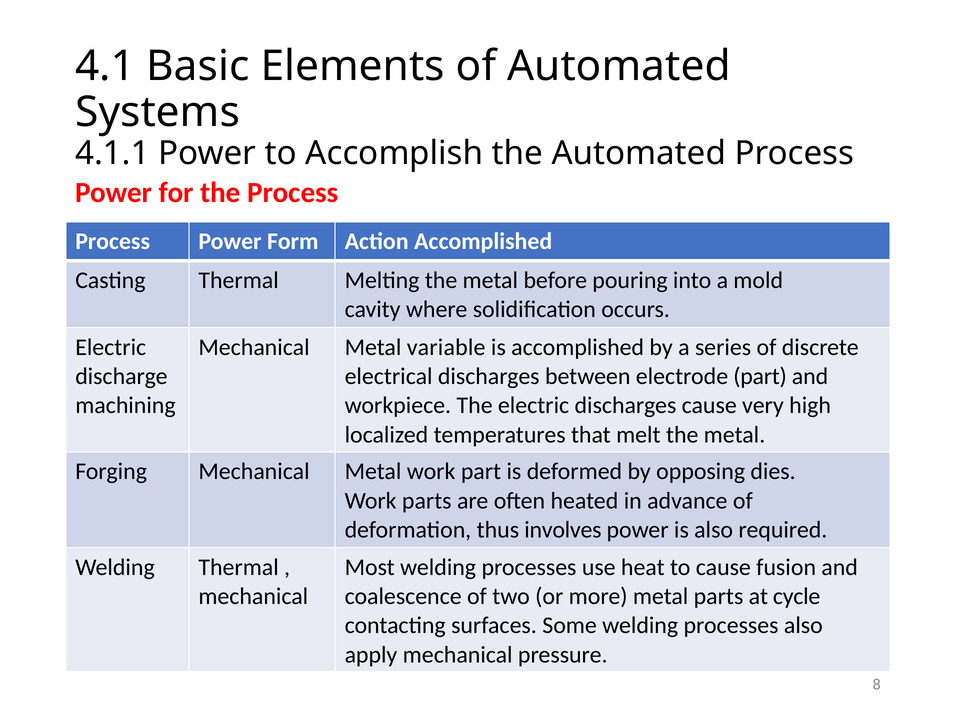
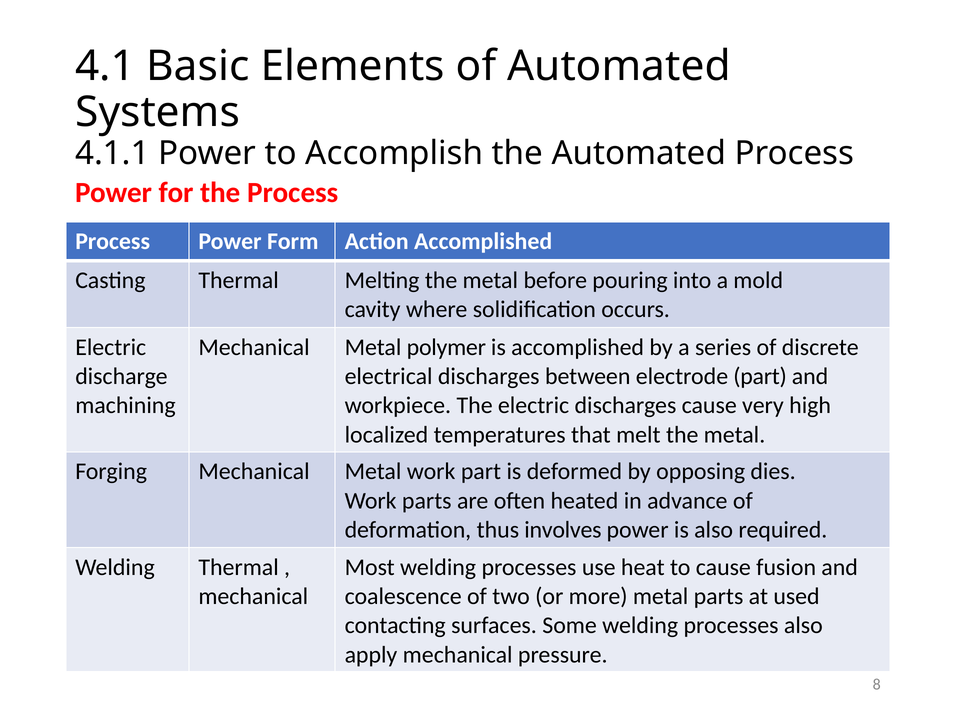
variable: variable -> polymer
cycle: cycle -> used
